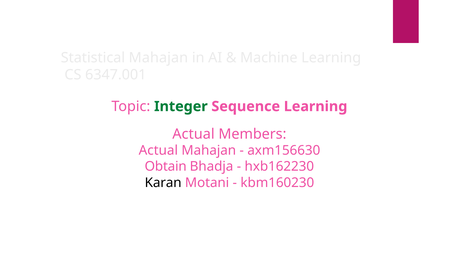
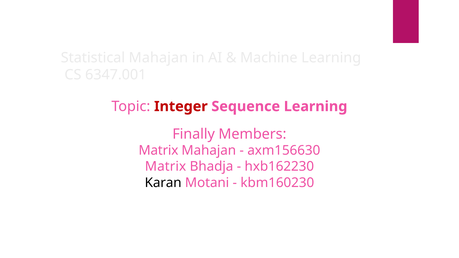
Integer colour: green -> red
Actual at (194, 134): Actual -> Finally
Actual at (158, 151): Actual -> Matrix
Obtain at (166, 167): Obtain -> Matrix
